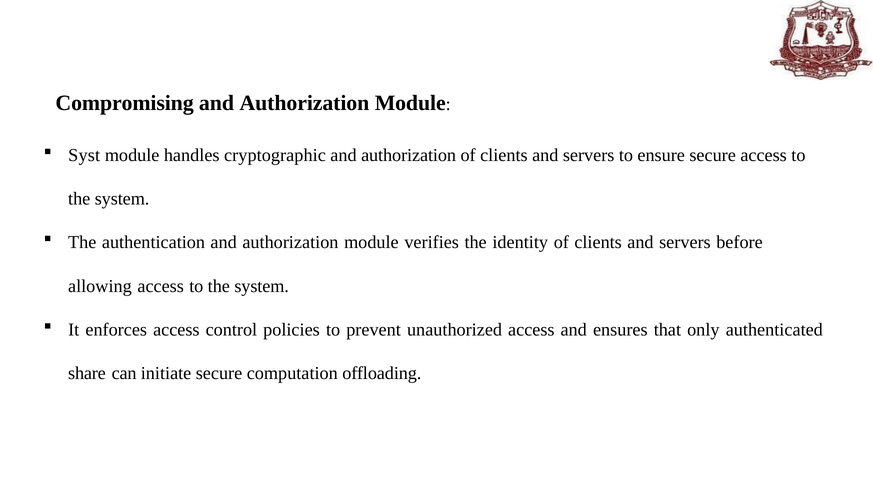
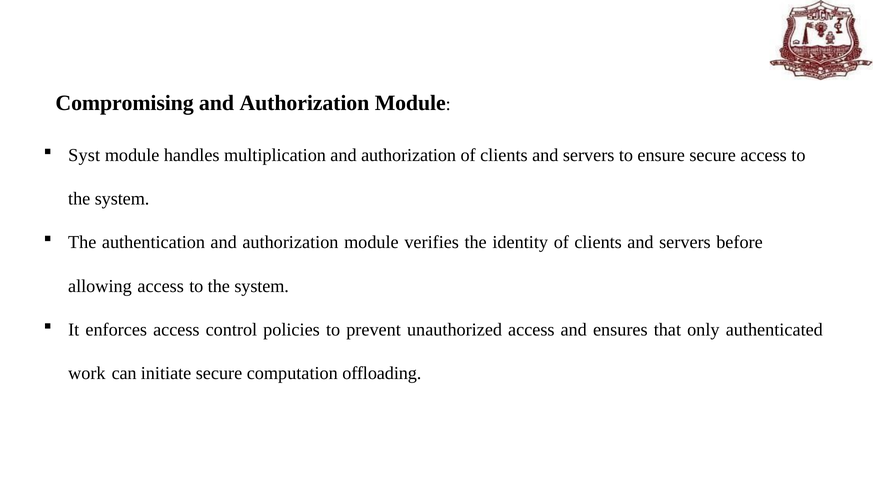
cryptographic: cryptographic -> multiplication
share: share -> work
